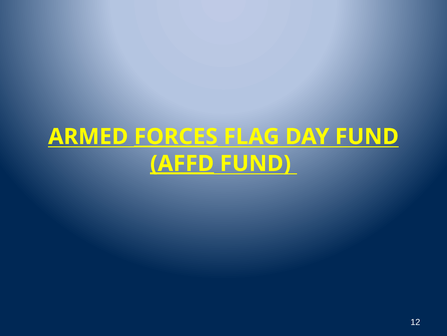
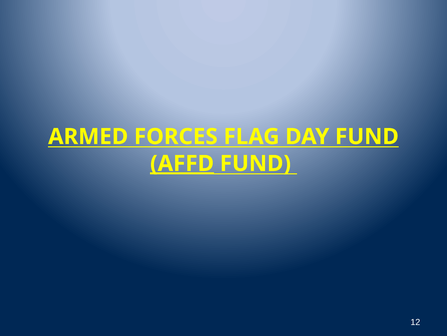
FORCES underline: present -> none
